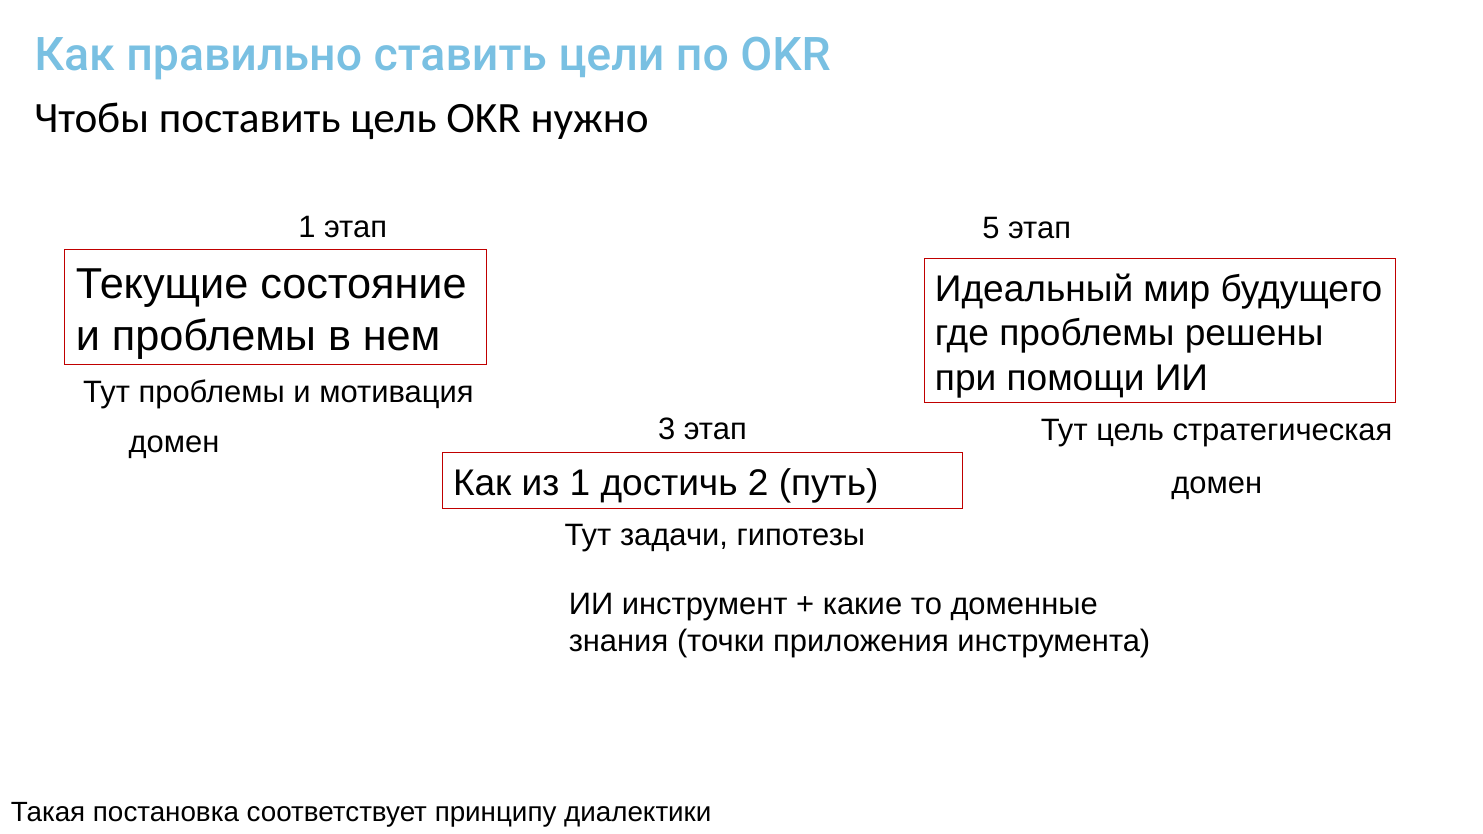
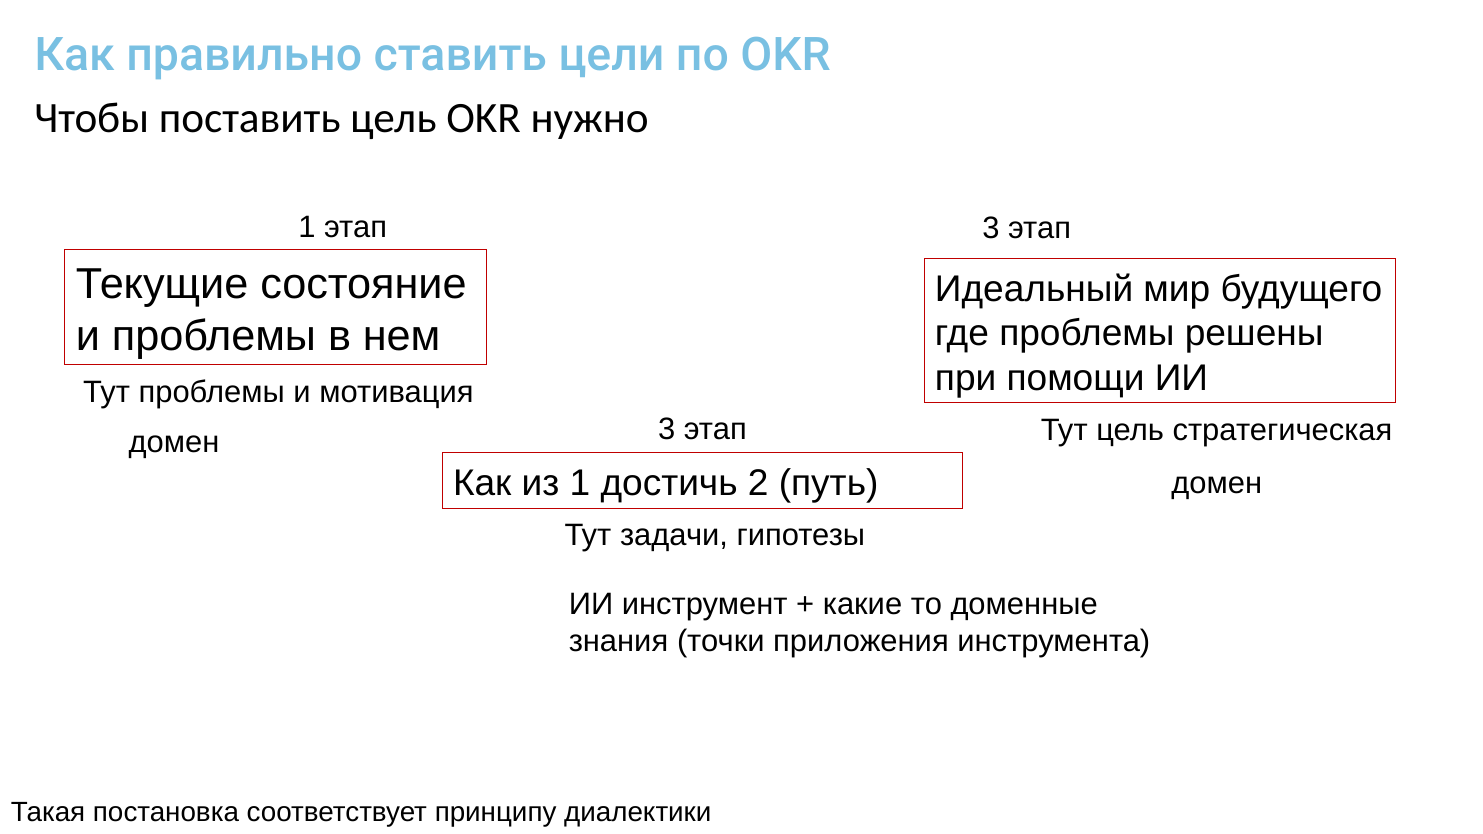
этап 5: 5 -> 3
